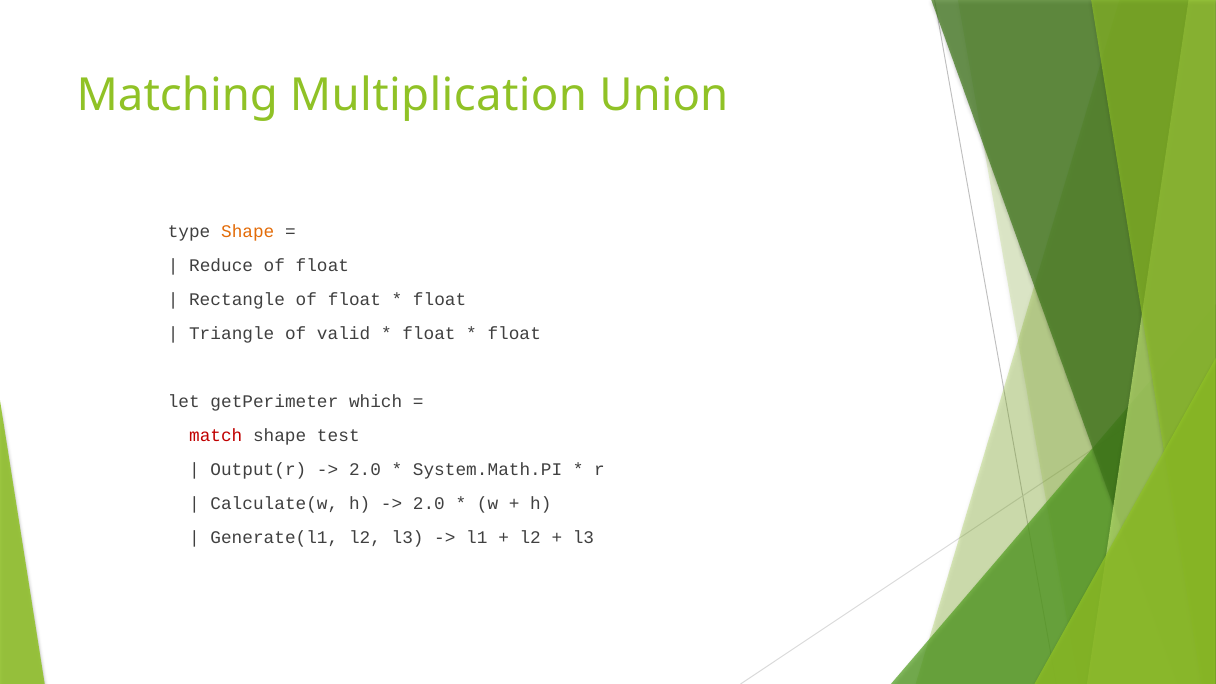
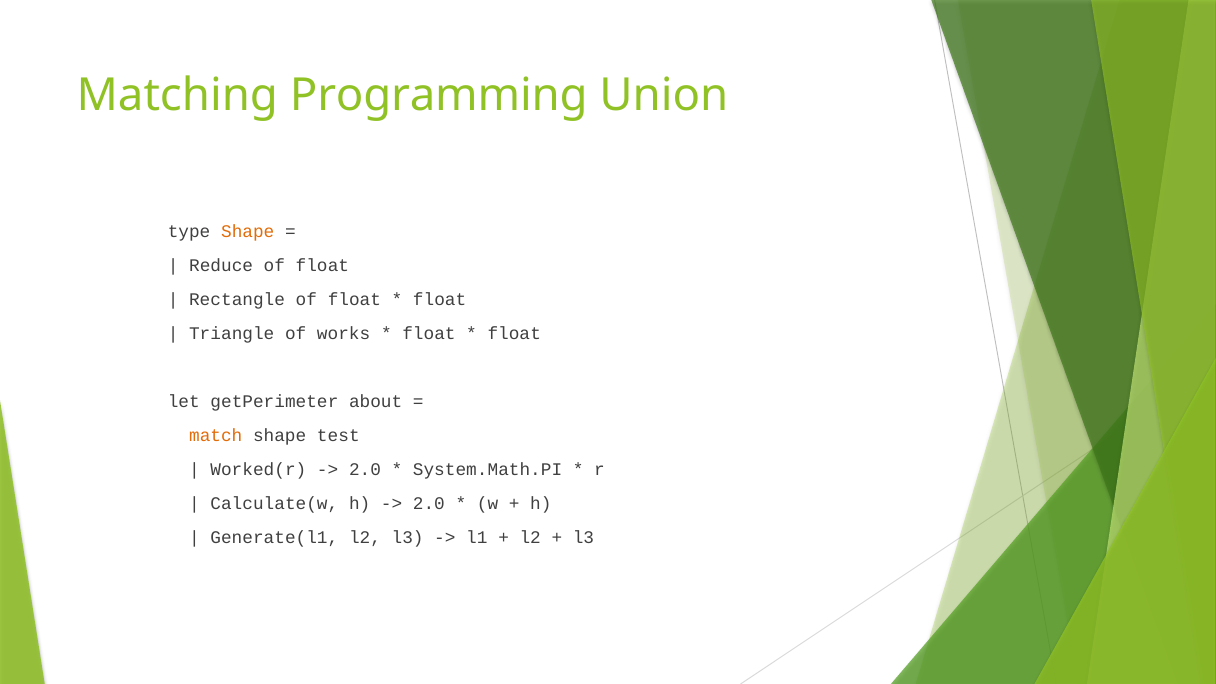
Multiplication: Multiplication -> Programming
valid: valid -> works
which: which -> about
match colour: red -> orange
Output(r: Output(r -> Worked(r
